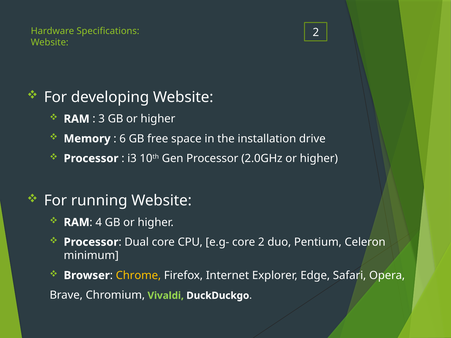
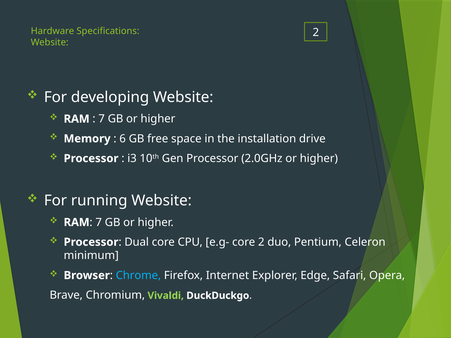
3 at (102, 119): 3 -> 7
4 at (99, 222): 4 -> 7
Chrome colour: yellow -> light blue
